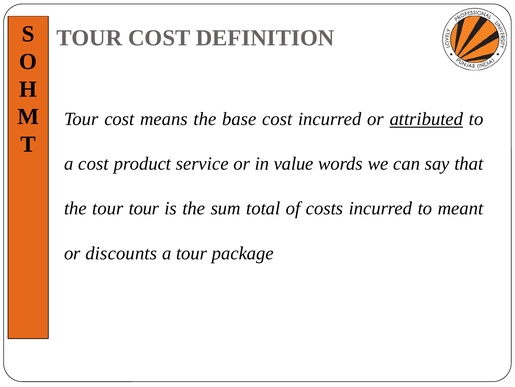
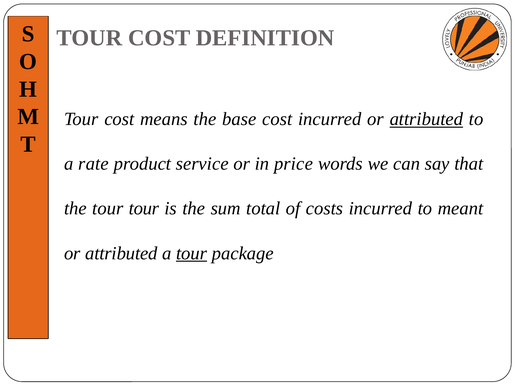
a cost: cost -> rate
value: value -> price
discounts at (121, 253): discounts -> attributed
tour at (192, 253) underline: none -> present
